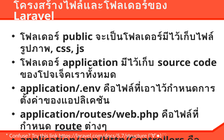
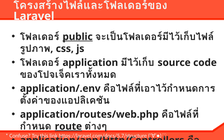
public underline: none -> present
